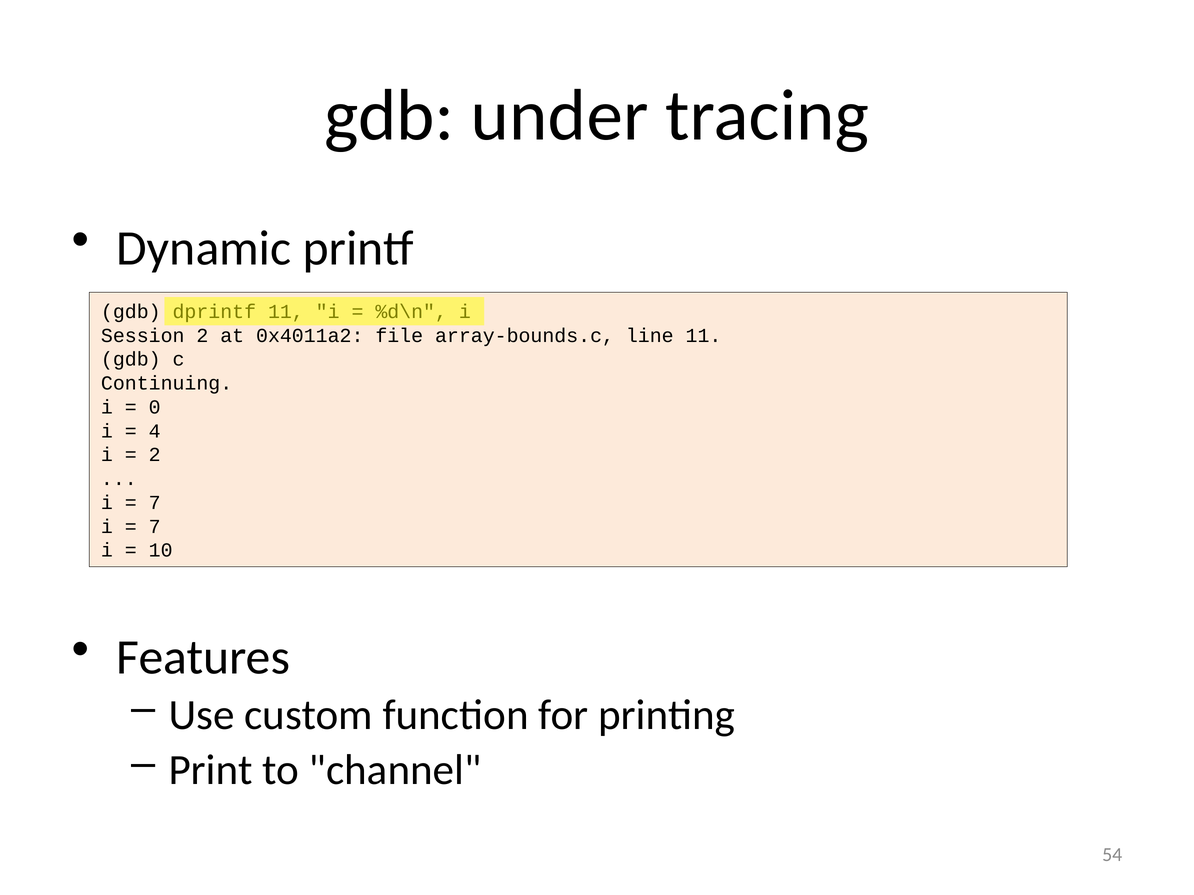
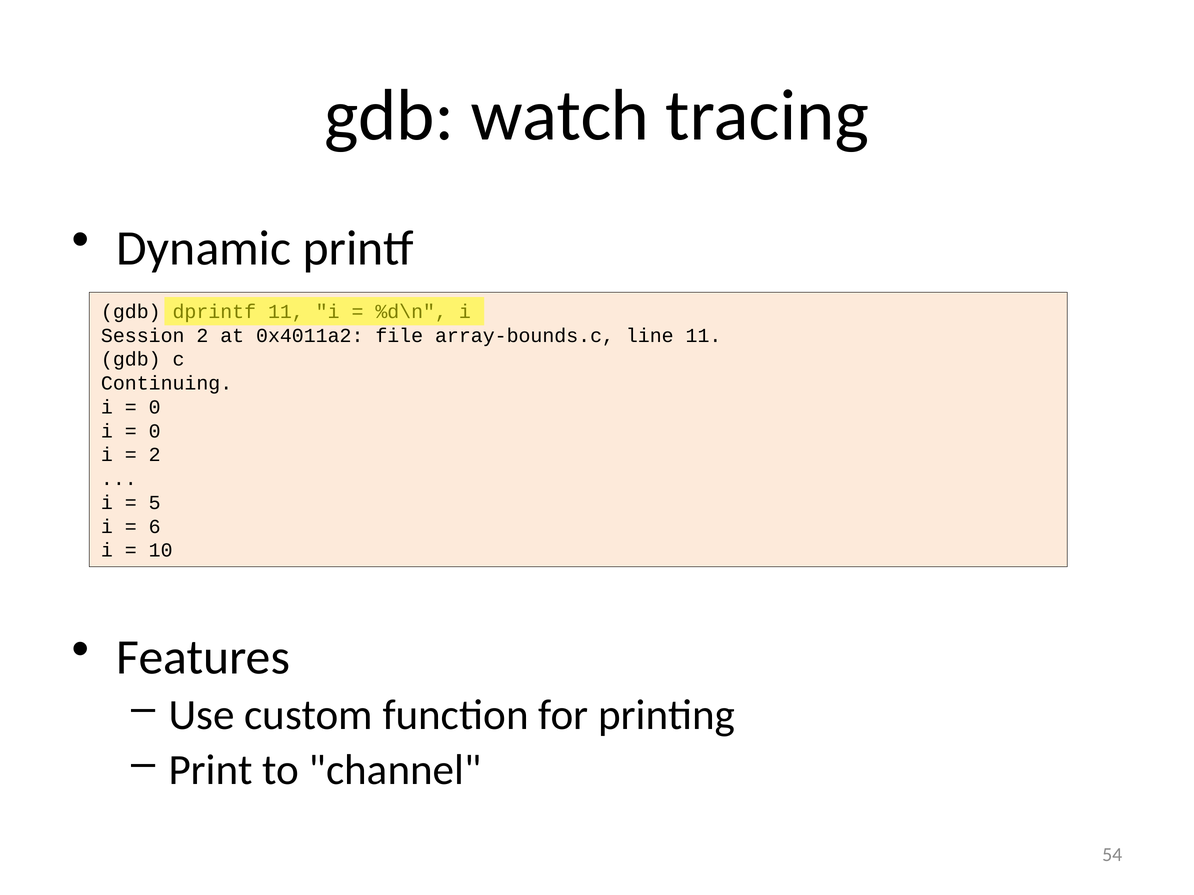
under: under -> watch
4 at (155, 431): 4 -> 0
7 at (155, 503): 7 -> 5
7 at (155, 527): 7 -> 6
